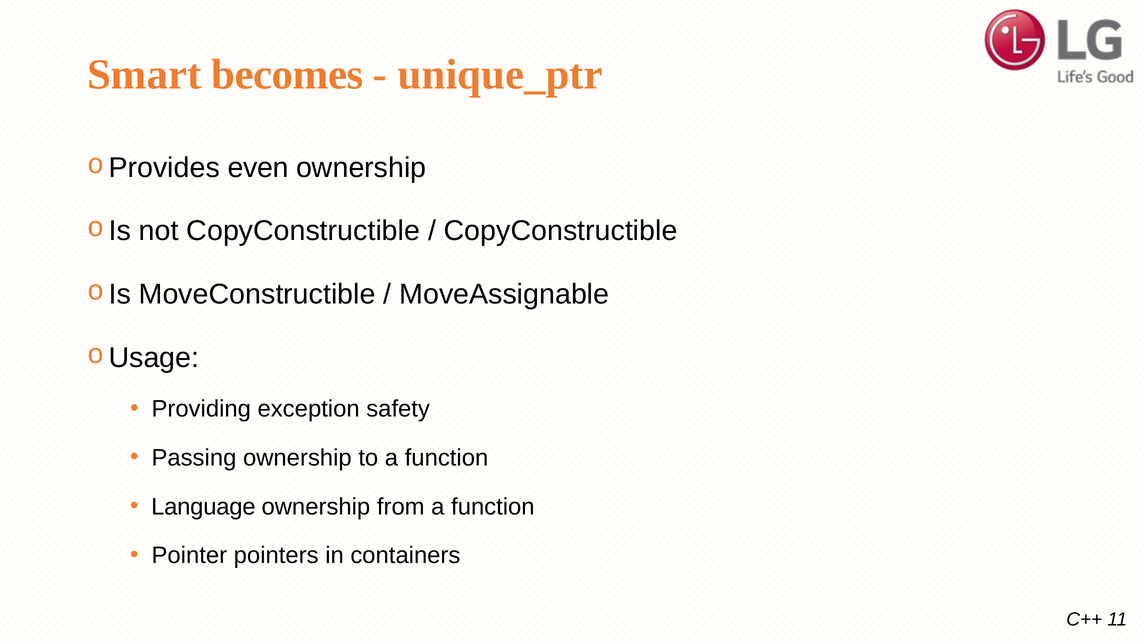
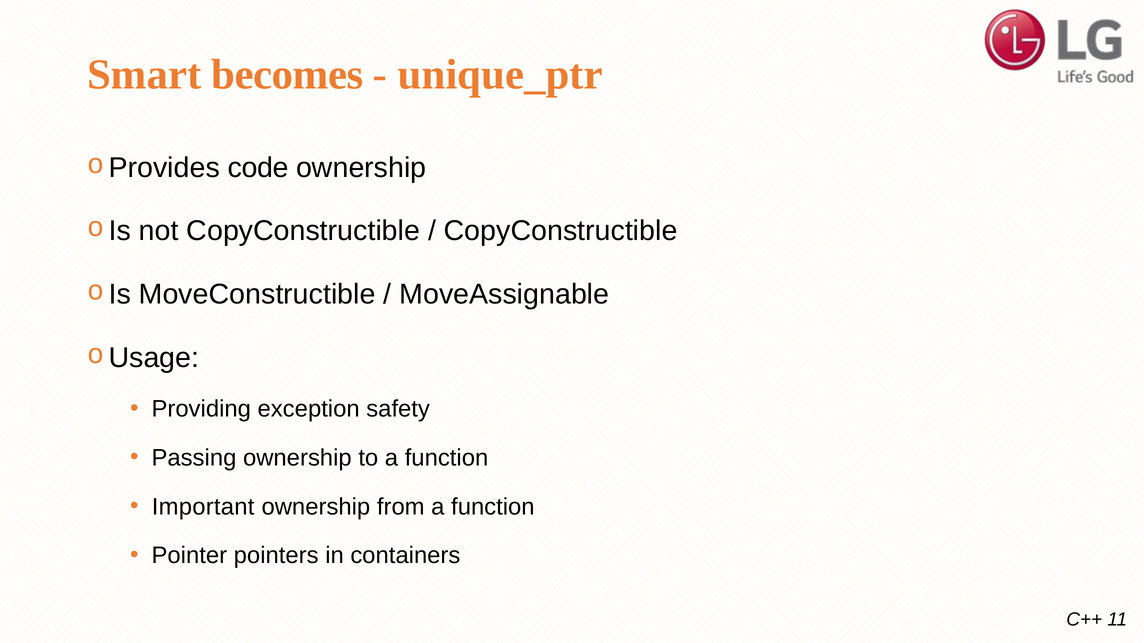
even: even -> code
Language: Language -> Important
